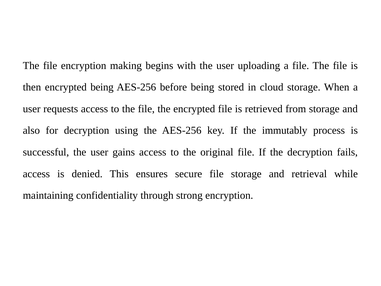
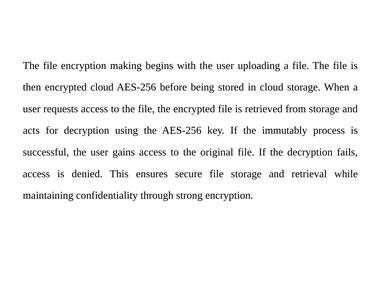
encrypted being: being -> cloud
also: also -> acts
